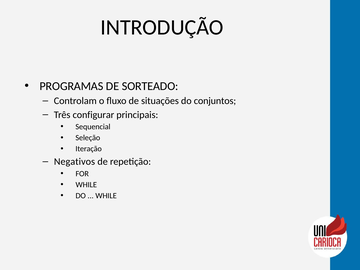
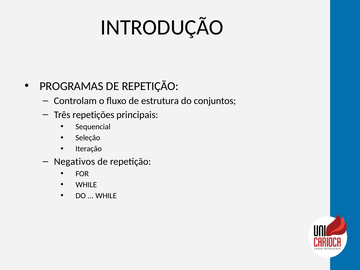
SORTEADO at (150, 86): SORTEADO -> REPETIÇÃO
situações: situações -> estrutura
configurar: configurar -> repetições
